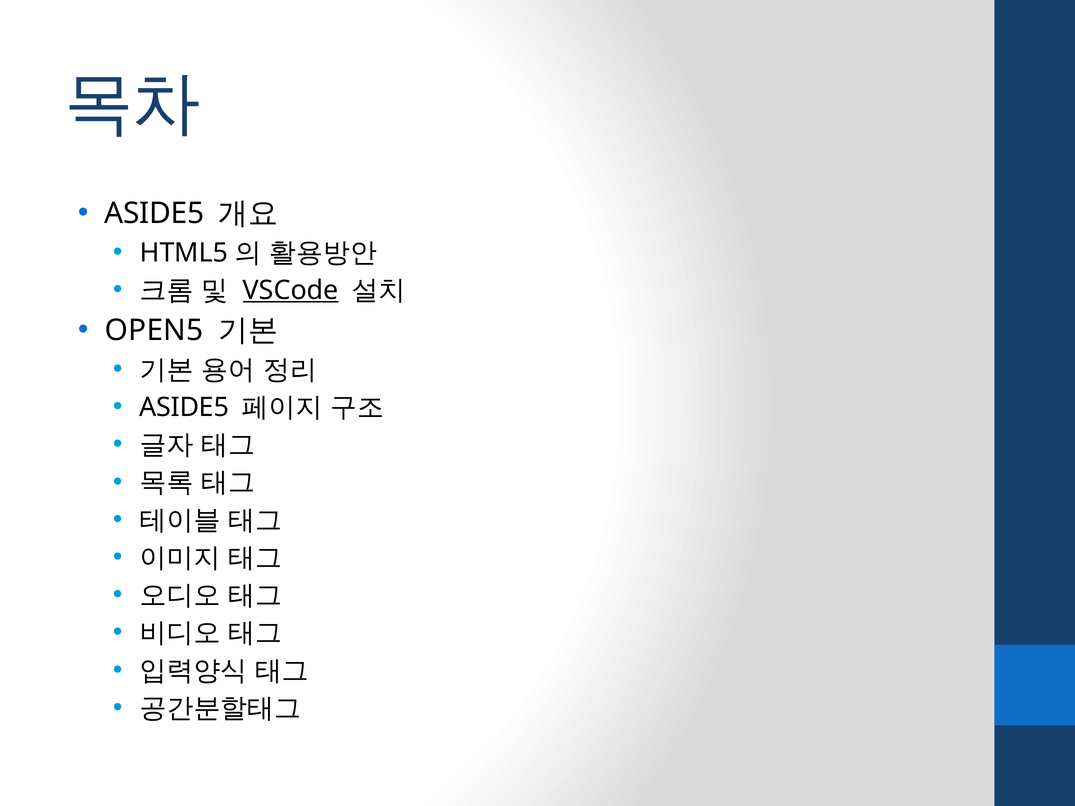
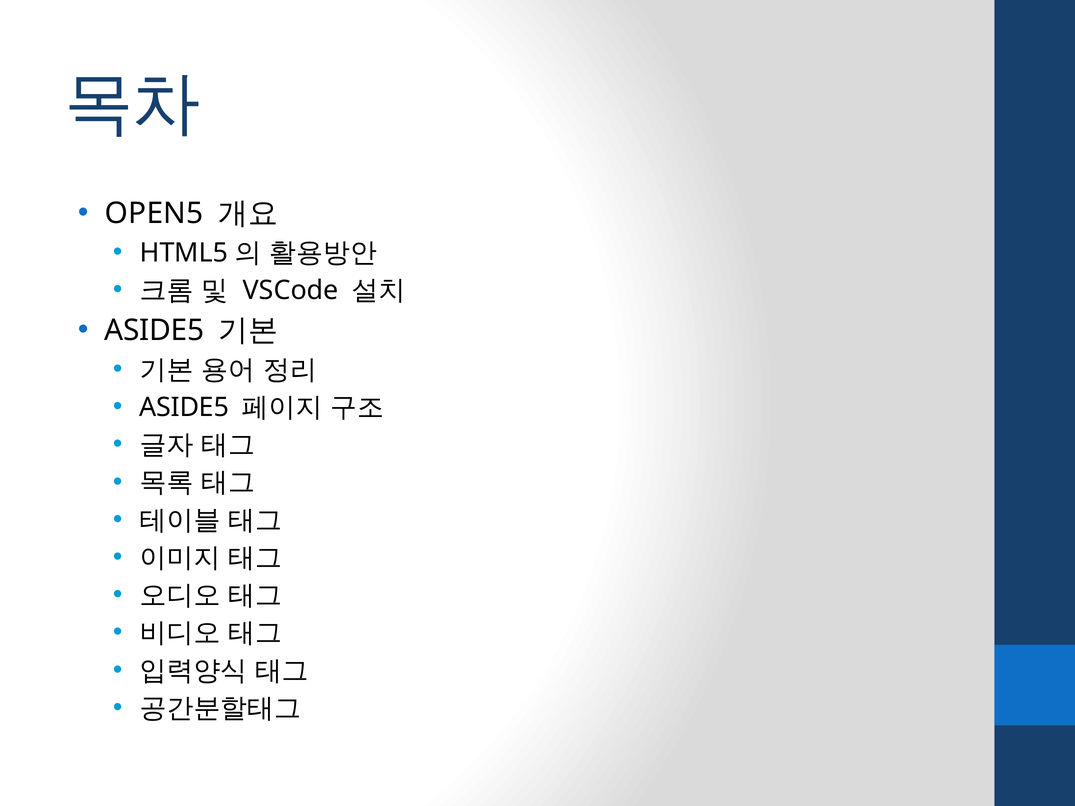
ASIDE5 at (154, 214): ASIDE5 -> OPEN5
VSCode underline: present -> none
OPEN5 at (154, 331): OPEN5 -> ASIDE5
